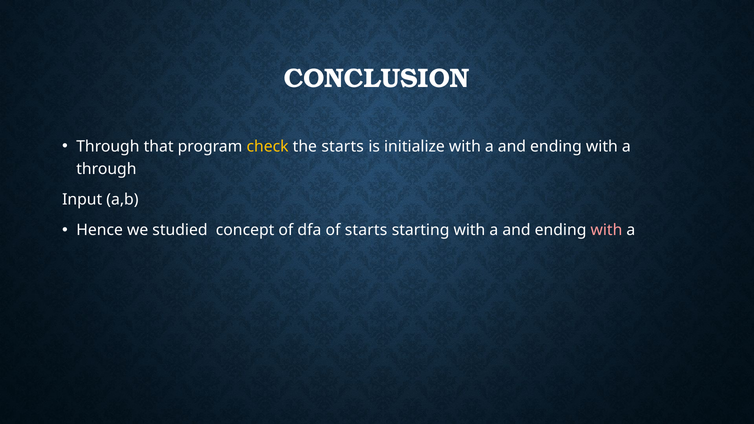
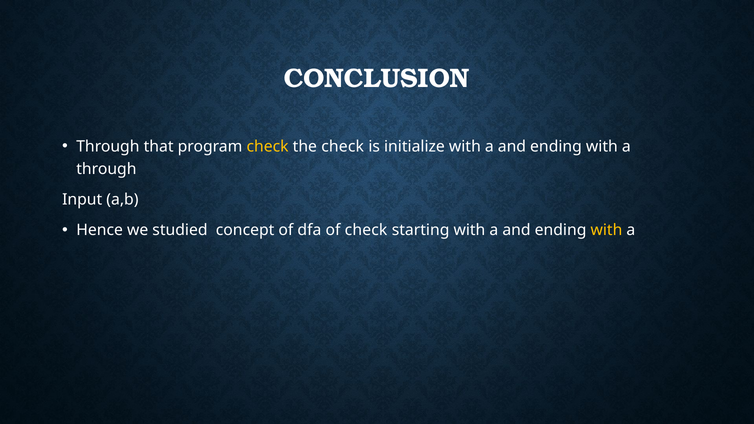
the starts: starts -> check
of starts: starts -> check
with at (606, 230) colour: pink -> yellow
